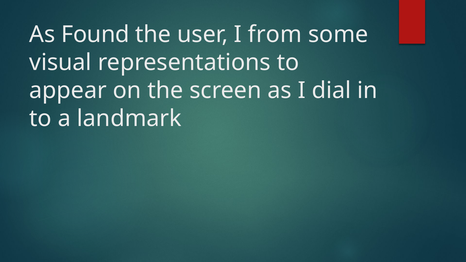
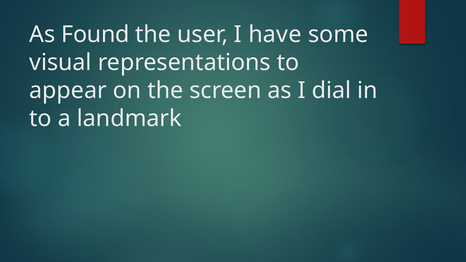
from: from -> have
